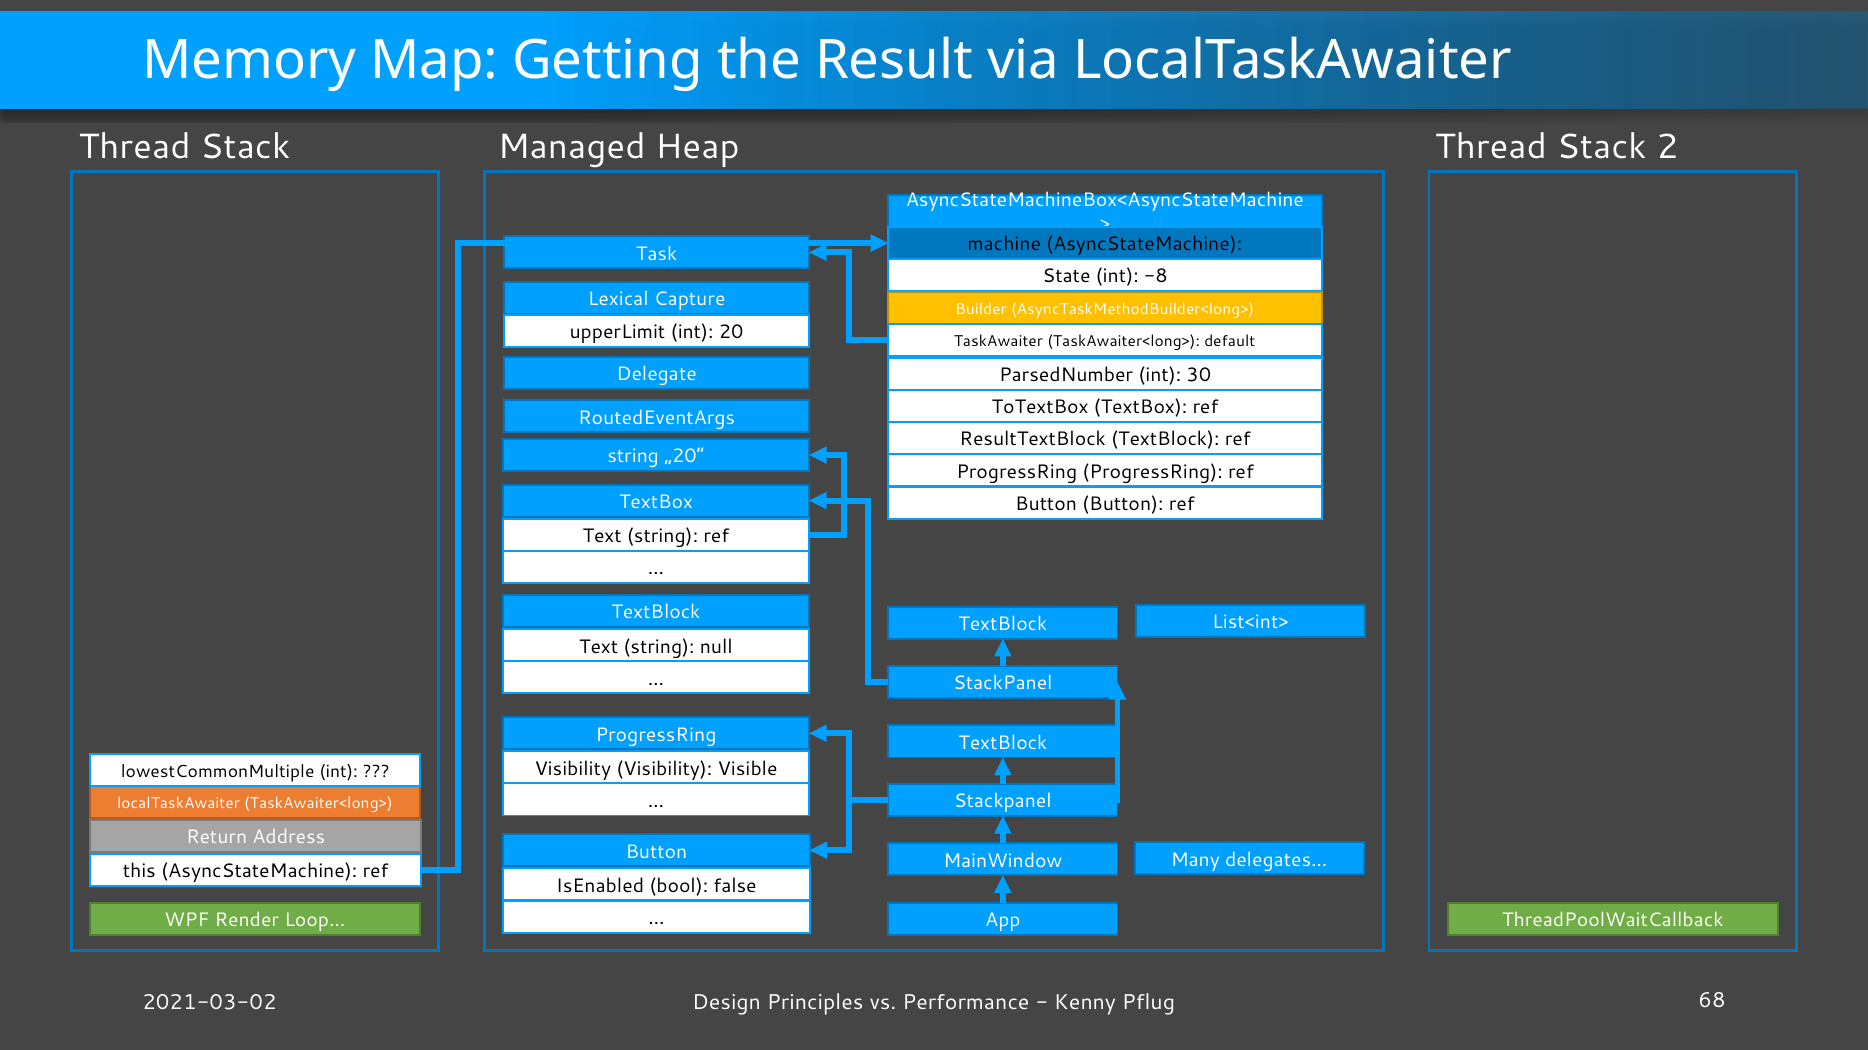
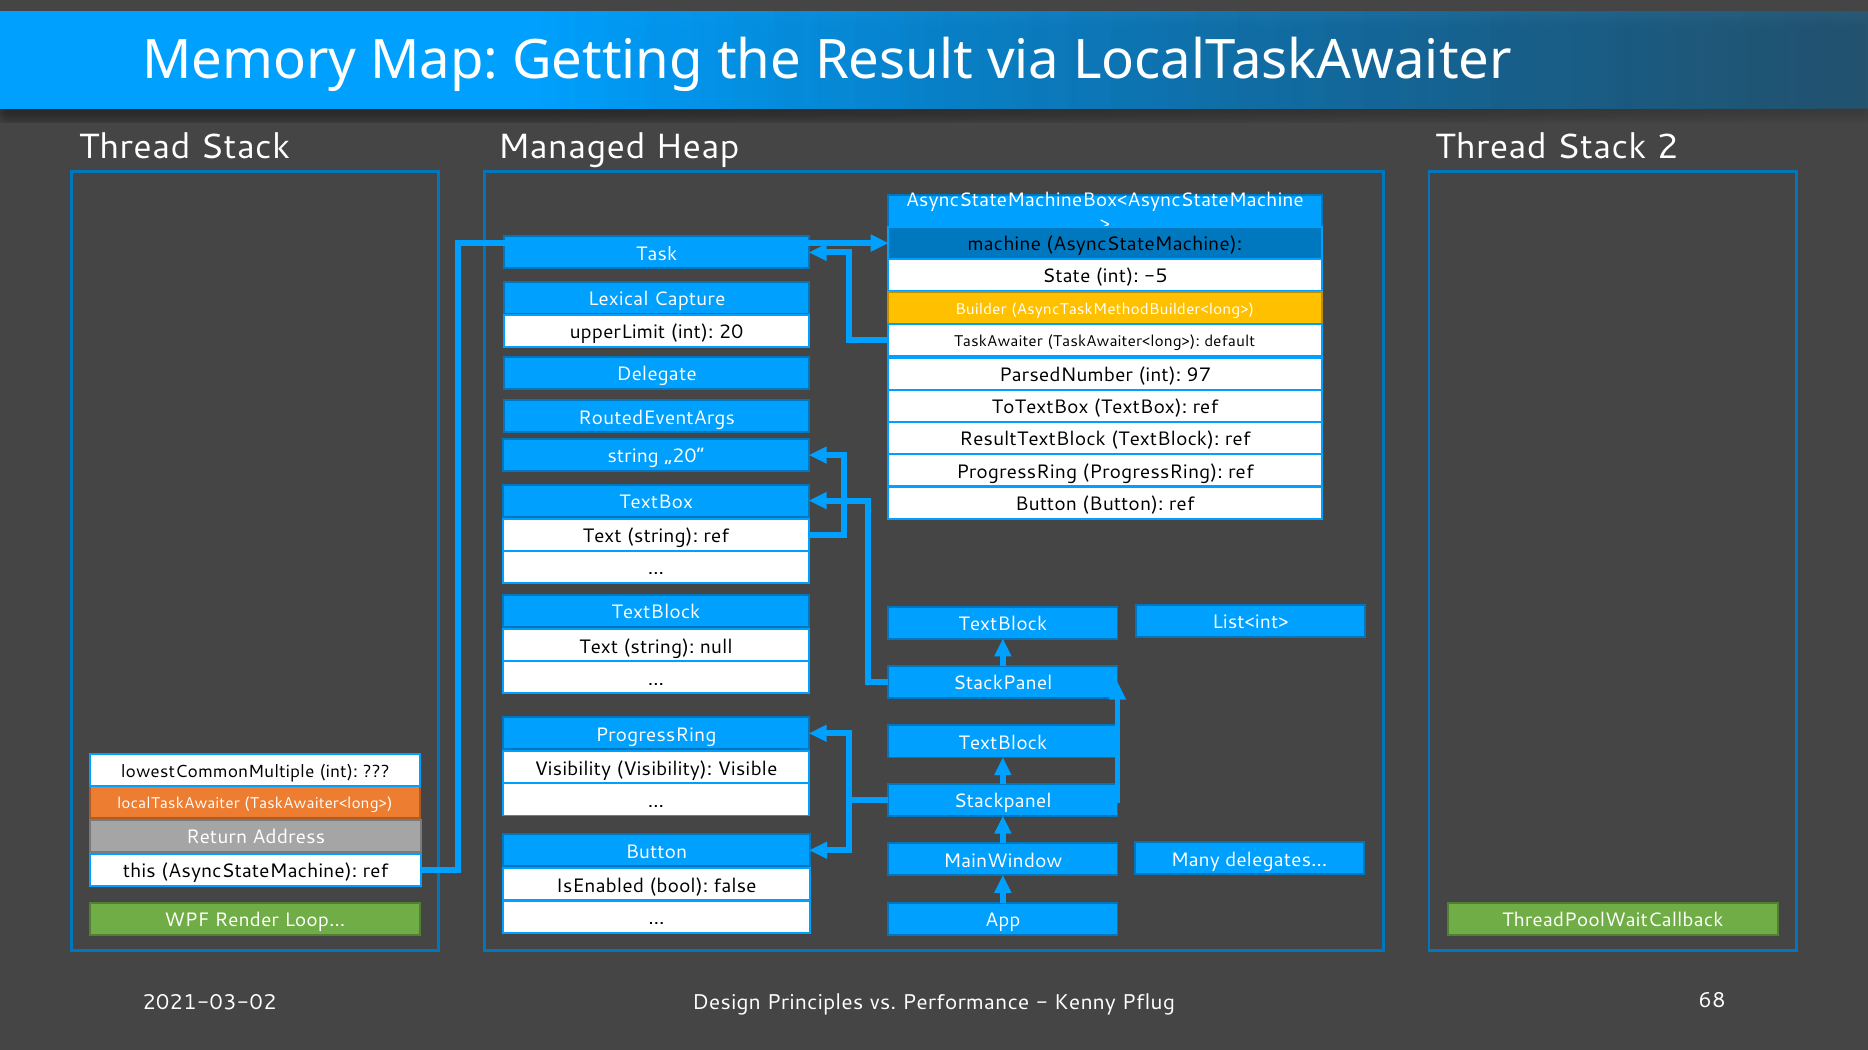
-8: -8 -> -5
30: 30 -> 97
